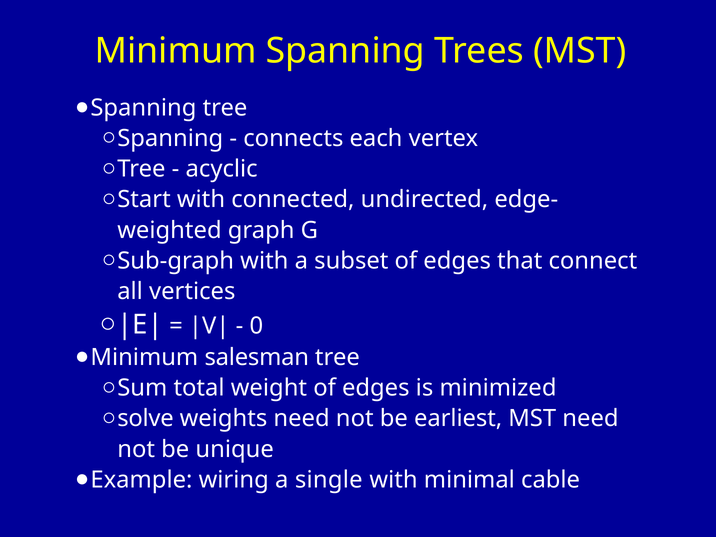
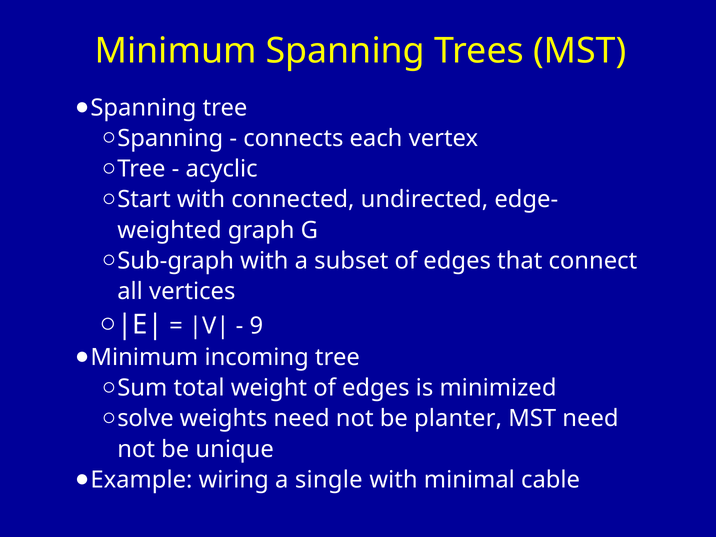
0: 0 -> 9
salesman: salesman -> incoming
earliest: earliest -> planter
